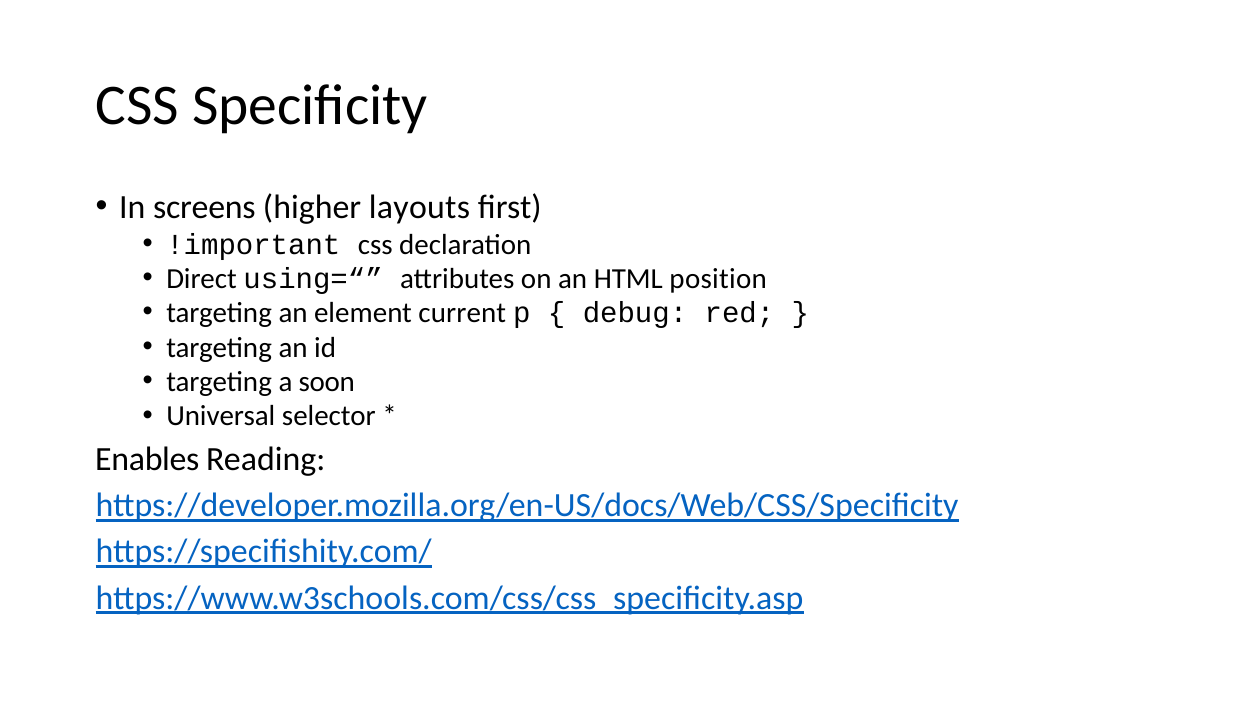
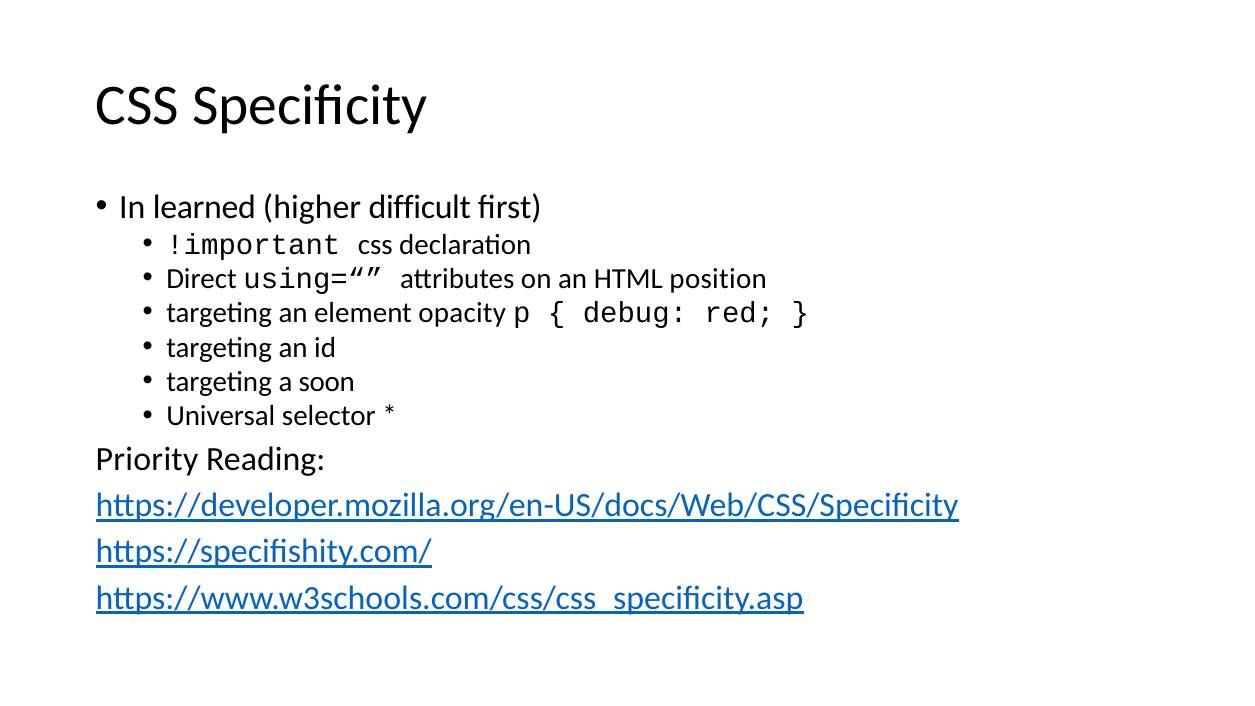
screens: screens -> learned
layouts: layouts -> difficult
current: current -> opacity
Enables: Enables -> Priority
